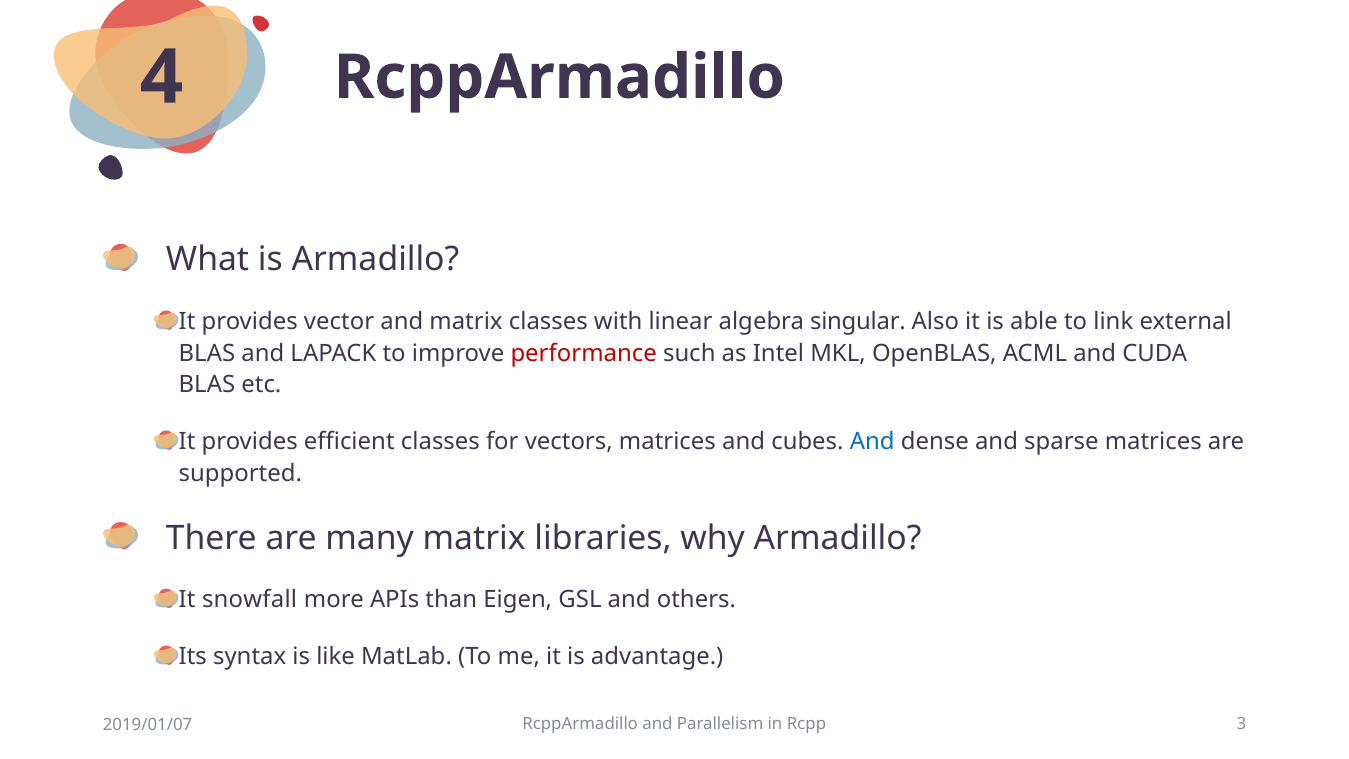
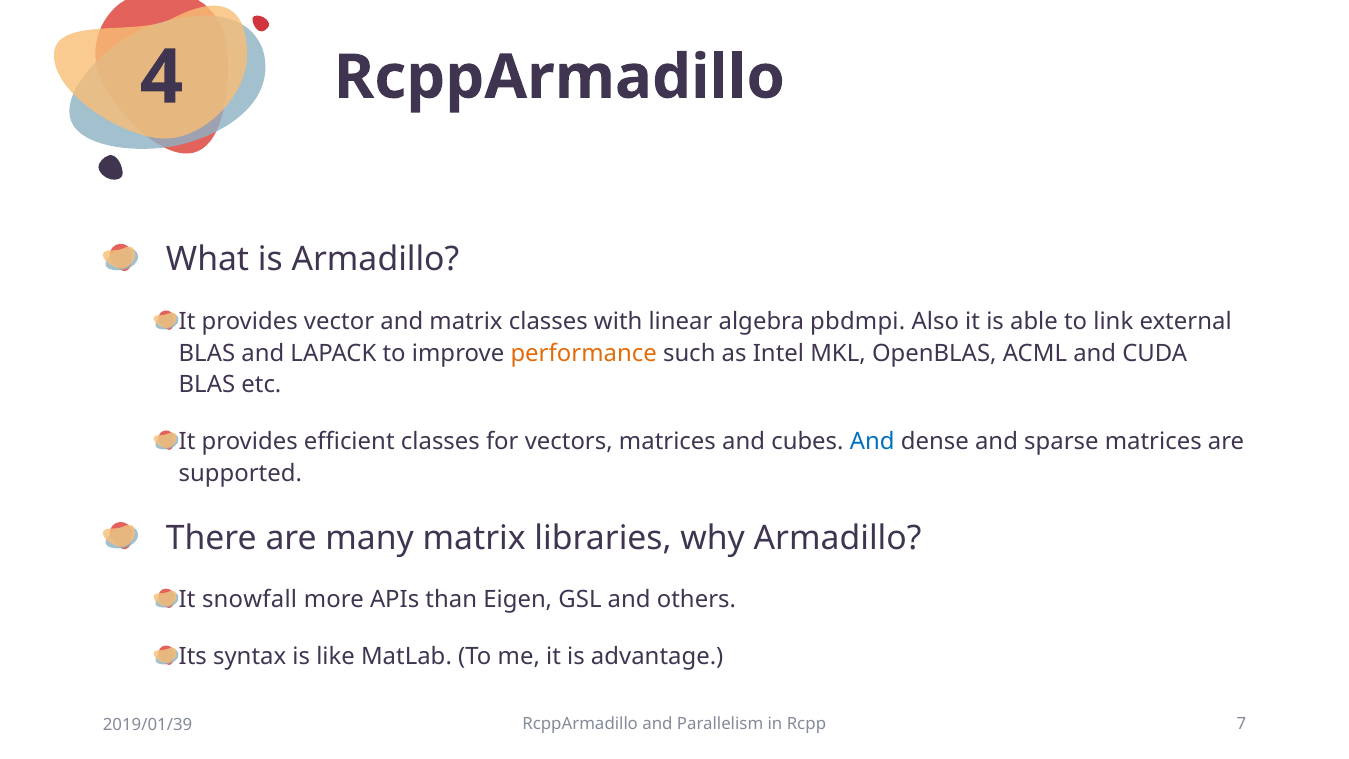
singular: singular -> pbdmpi
performance colour: red -> orange
3: 3 -> 7
2019/01/07: 2019/01/07 -> 2019/01/39
